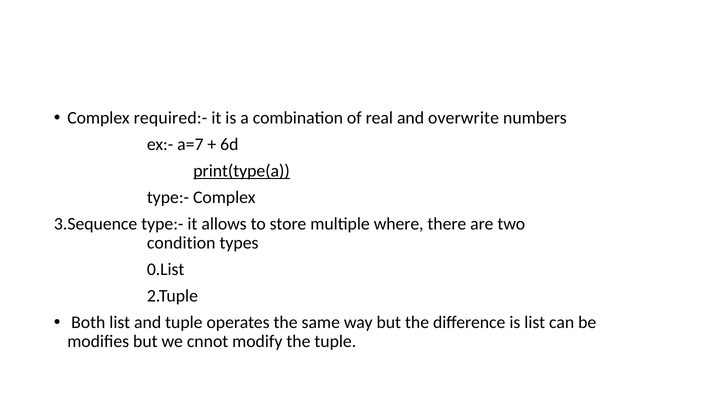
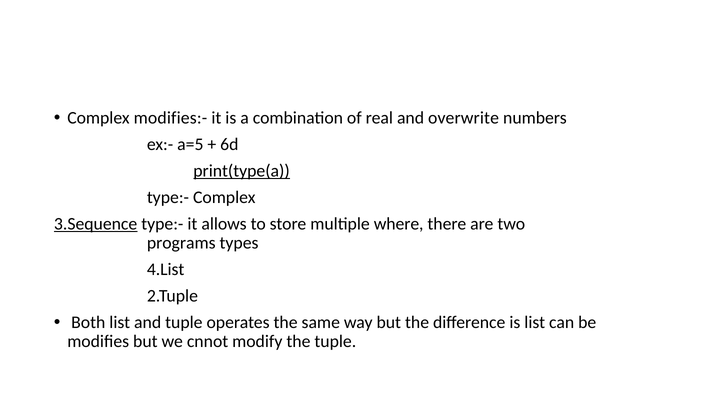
required:-: required:- -> modifies:-
a=7: a=7 -> a=5
3.Sequence underline: none -> present
condition: condition -> programs
0.List: 0.List -> 4.List
